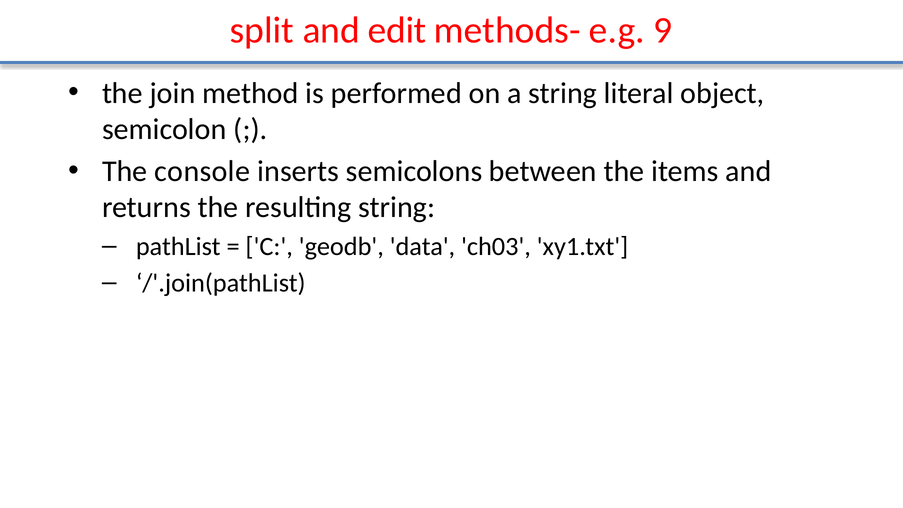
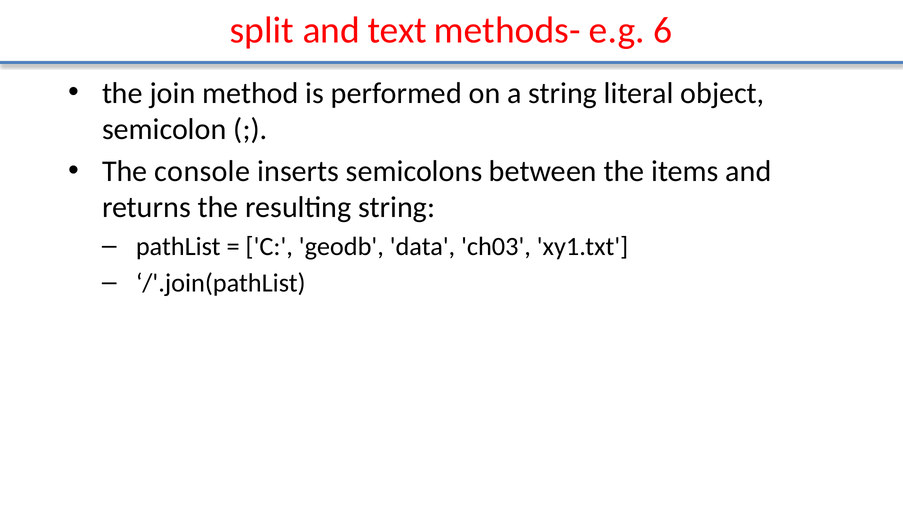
edit: edit -> text
9: 9 -> 6
